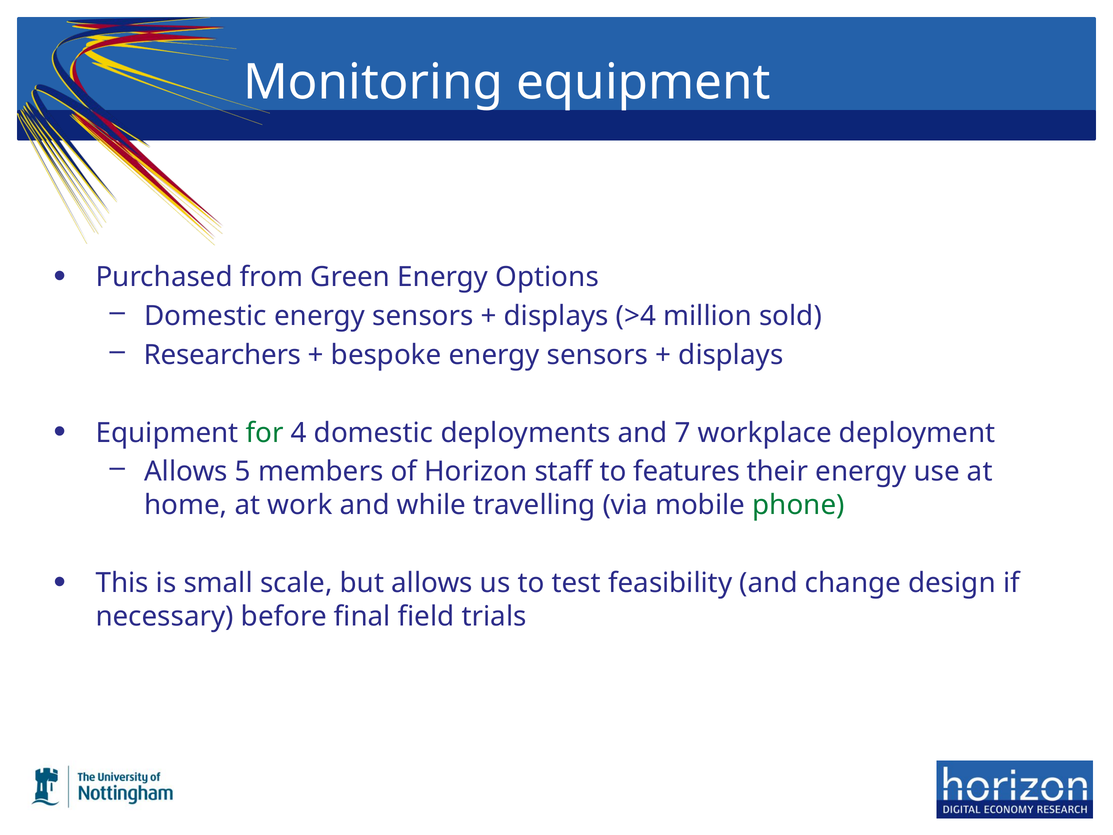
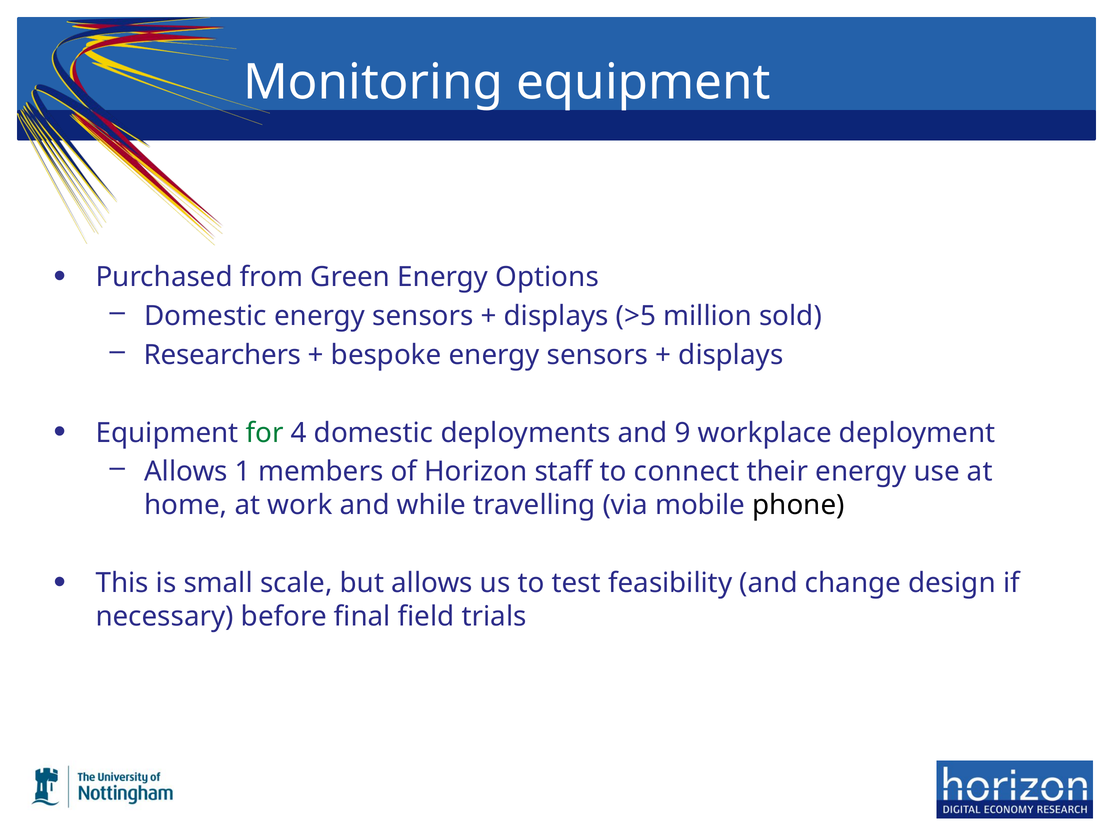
>4: >4 -> >5
7: 7 -> 9
5: 5 -> 1
features: features -> connect
phone colour: green -> black
